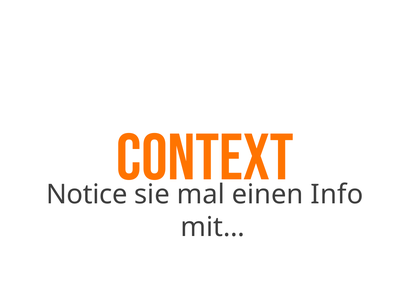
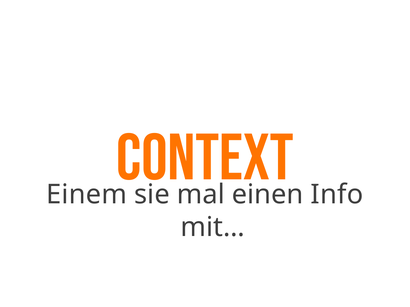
Notice: Notice -> Einem
